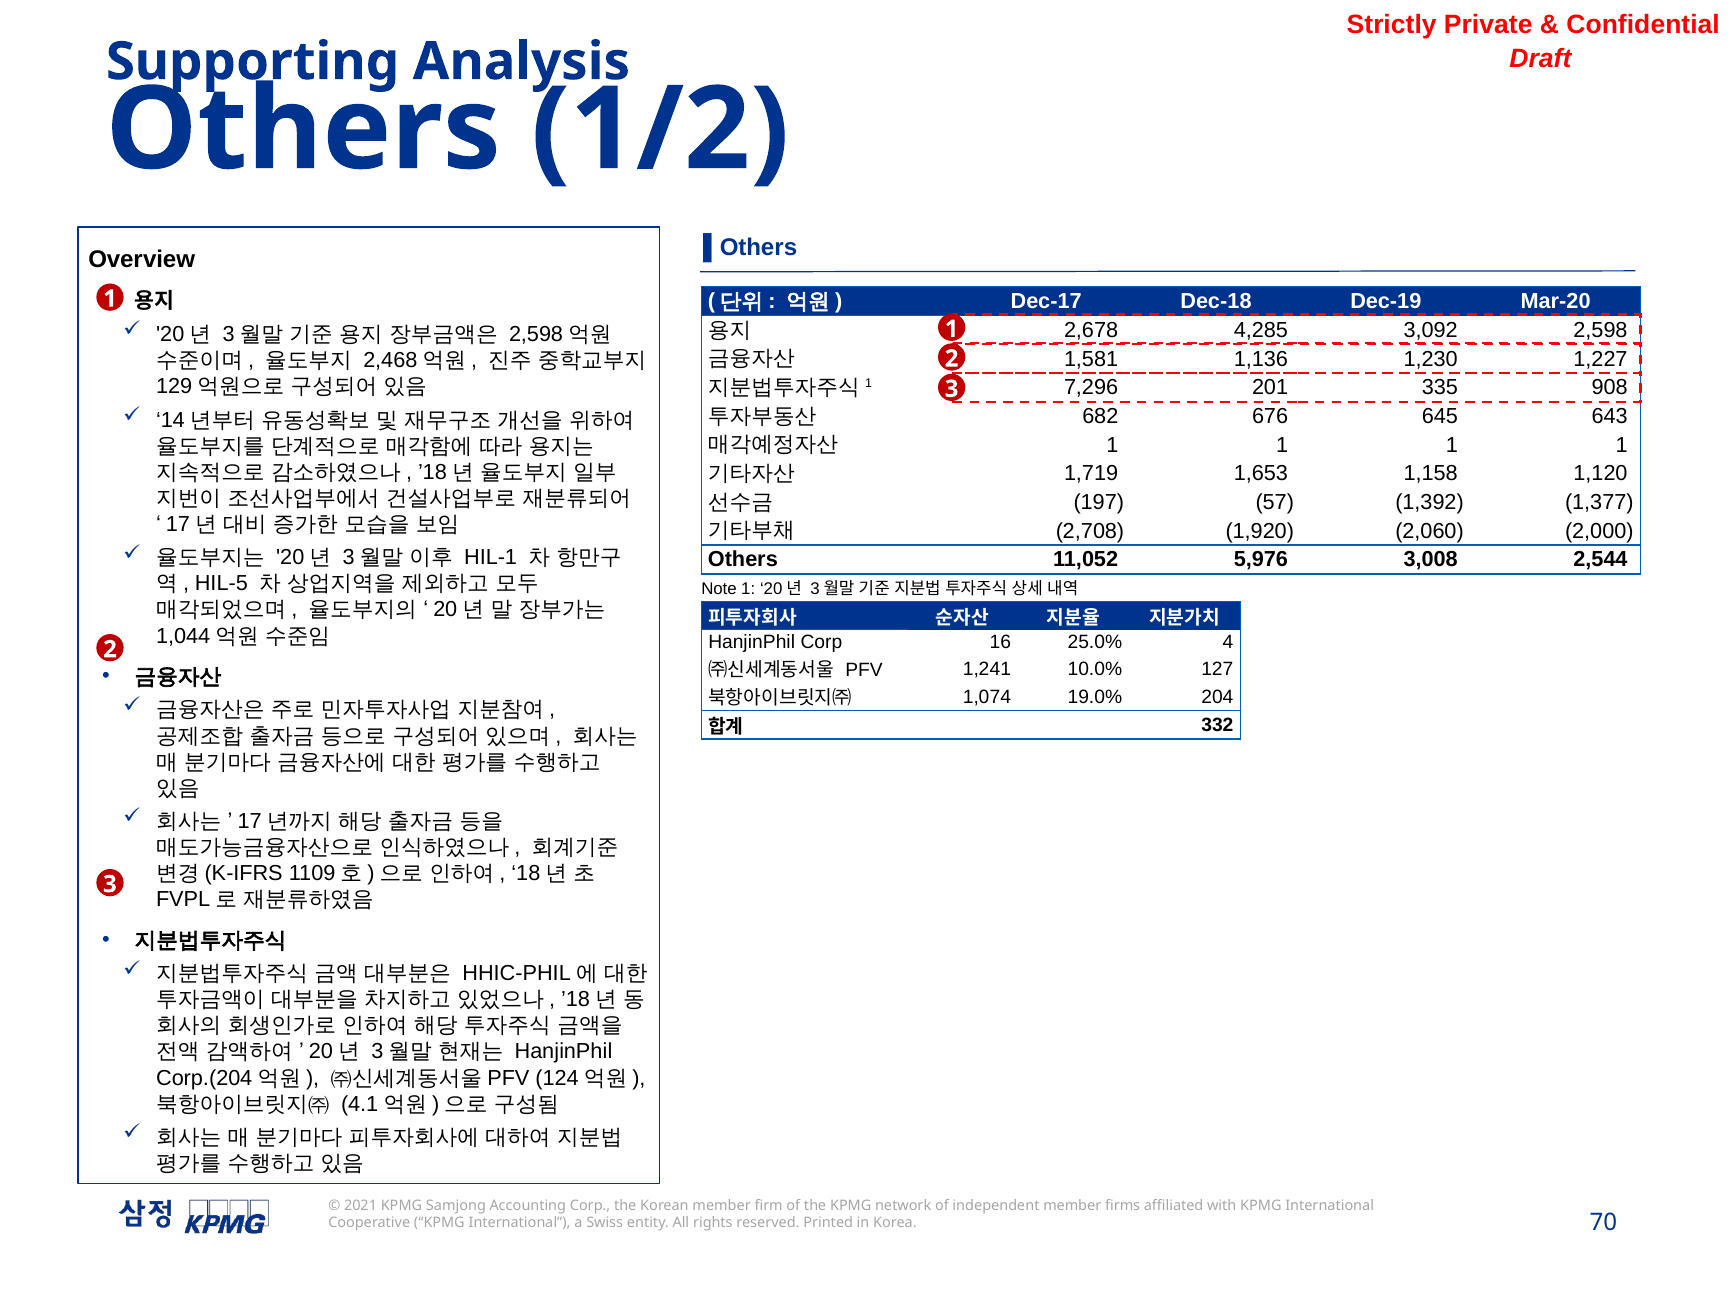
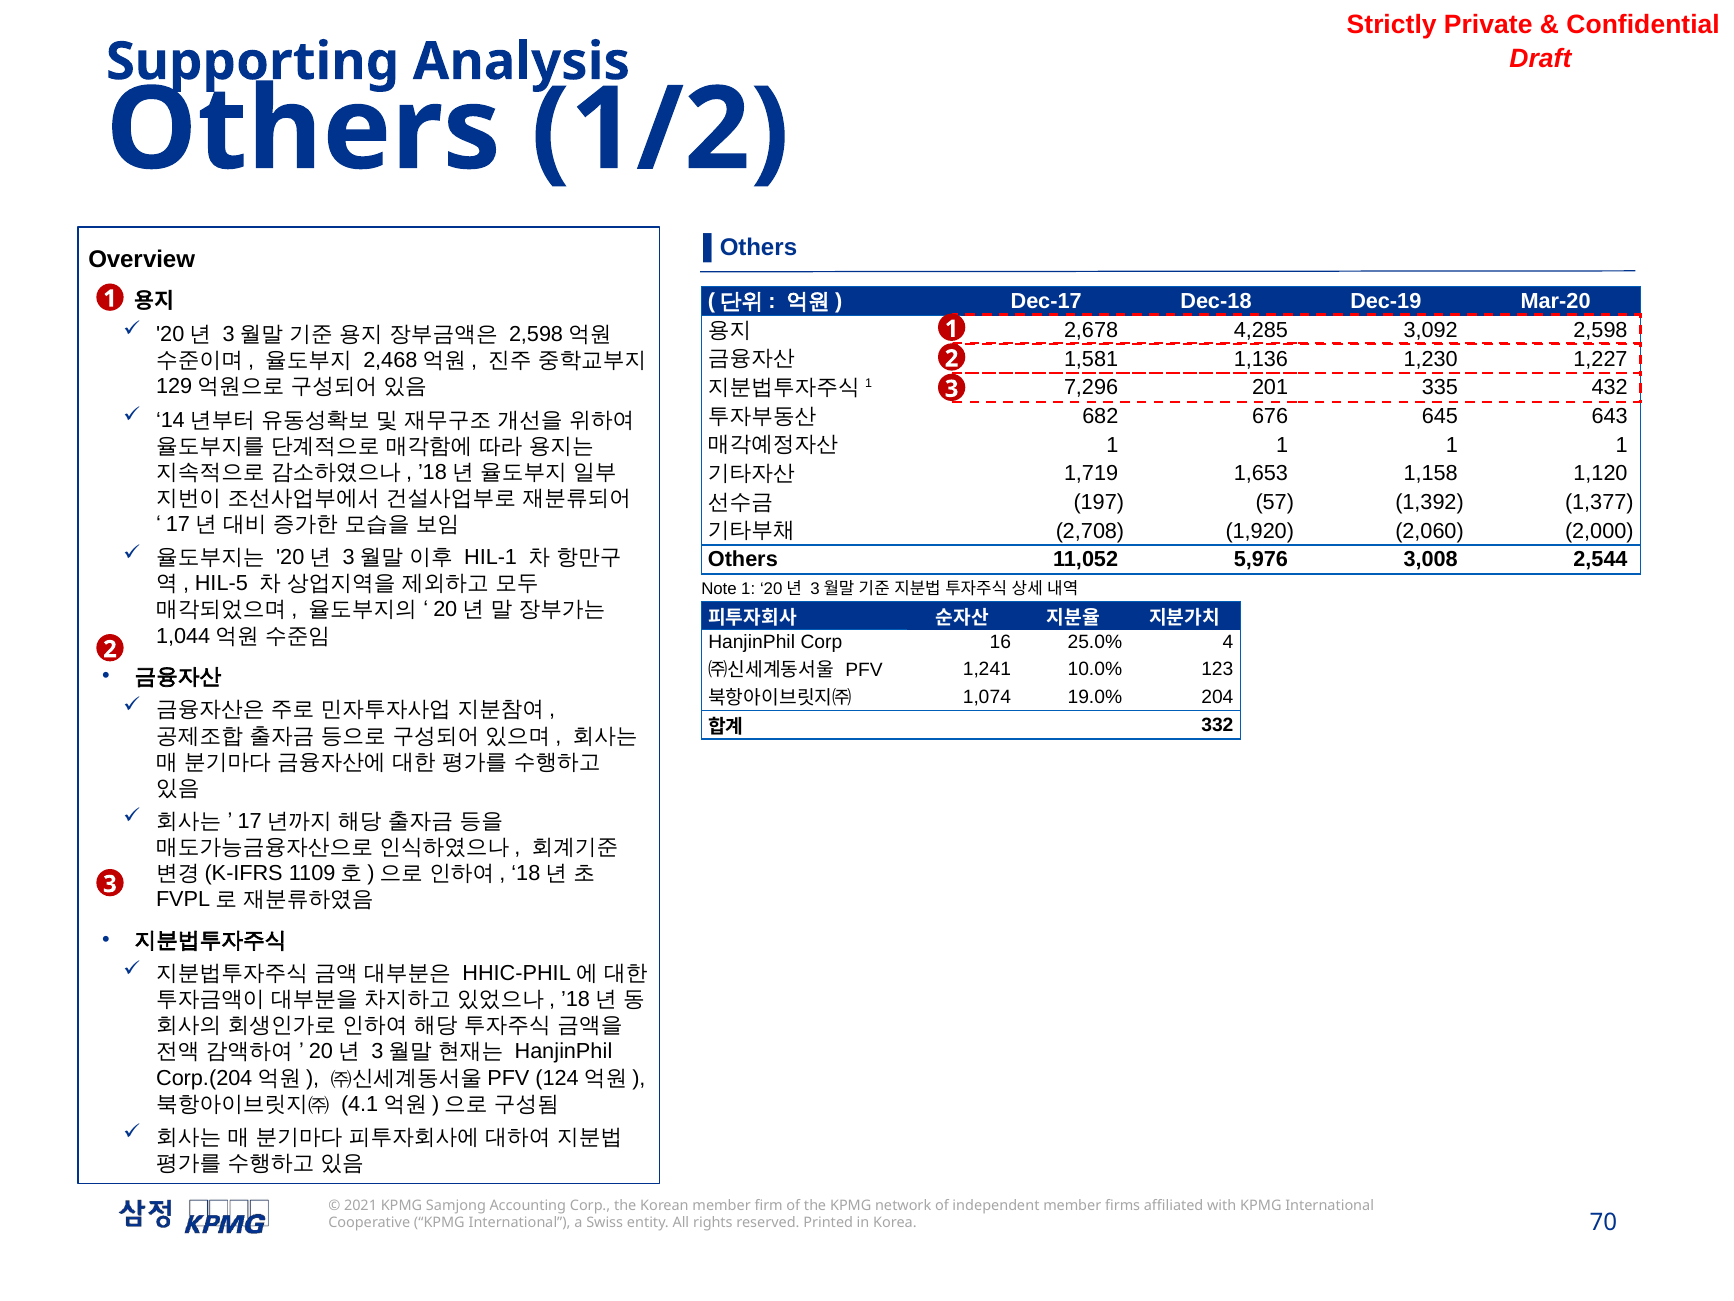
908: 908 -> 432
127: 127 -> 123
